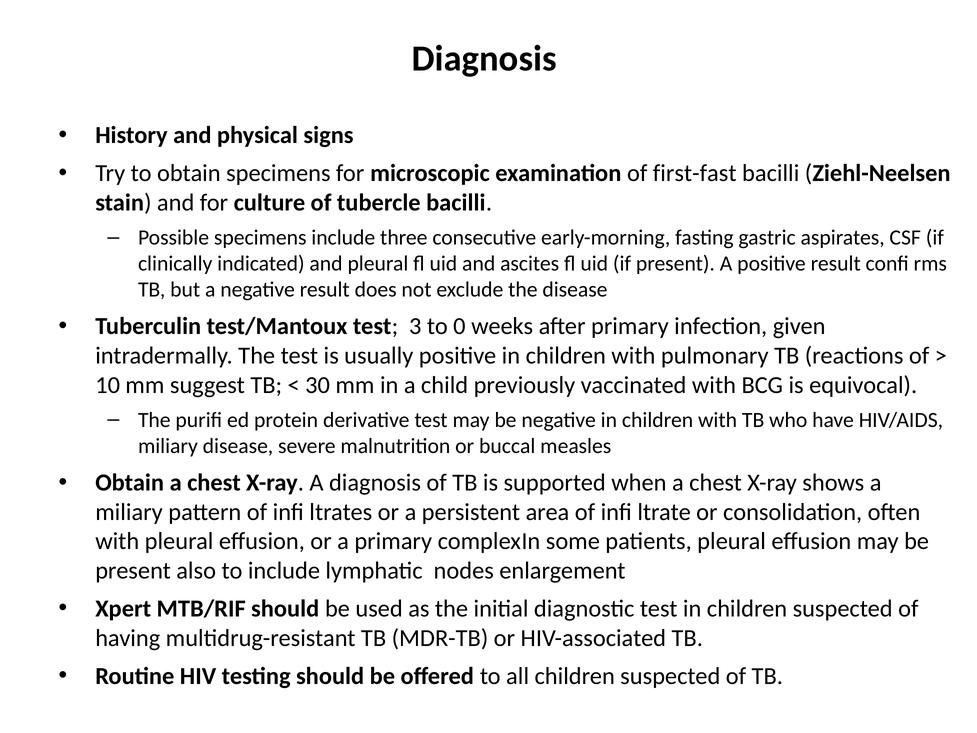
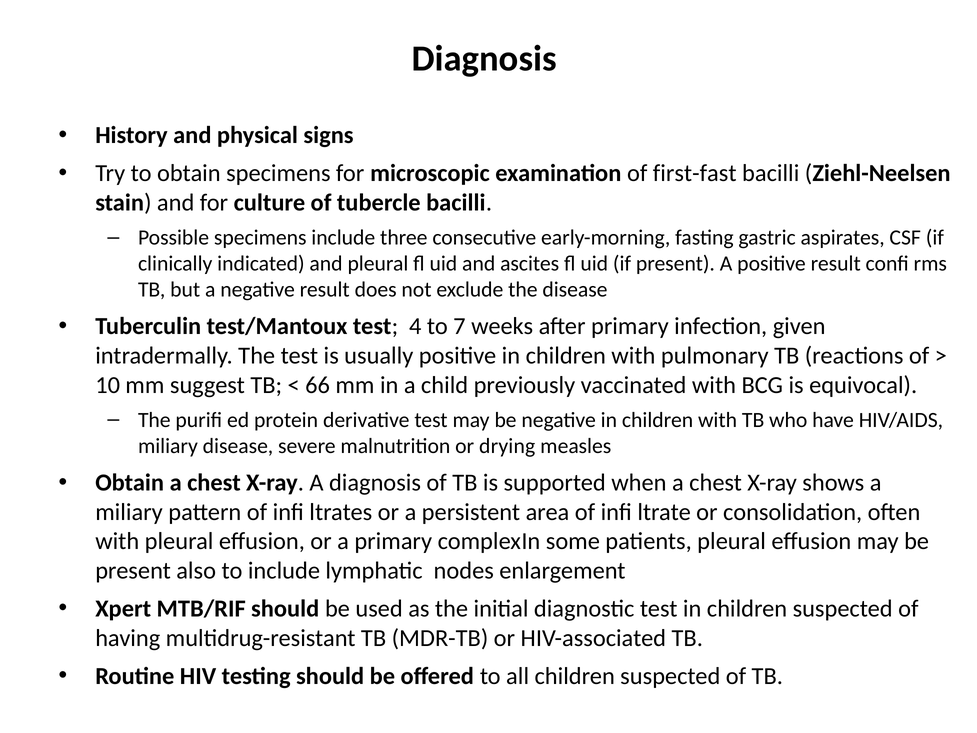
3: 3 -> 4
0: 0 -> 7
30: 30 -> 66
buccal: buccal -> drying
